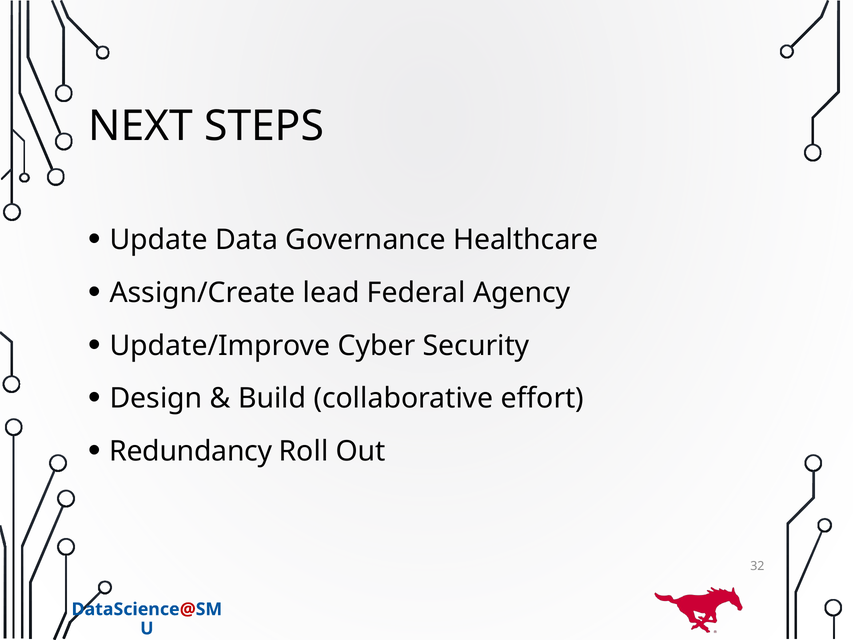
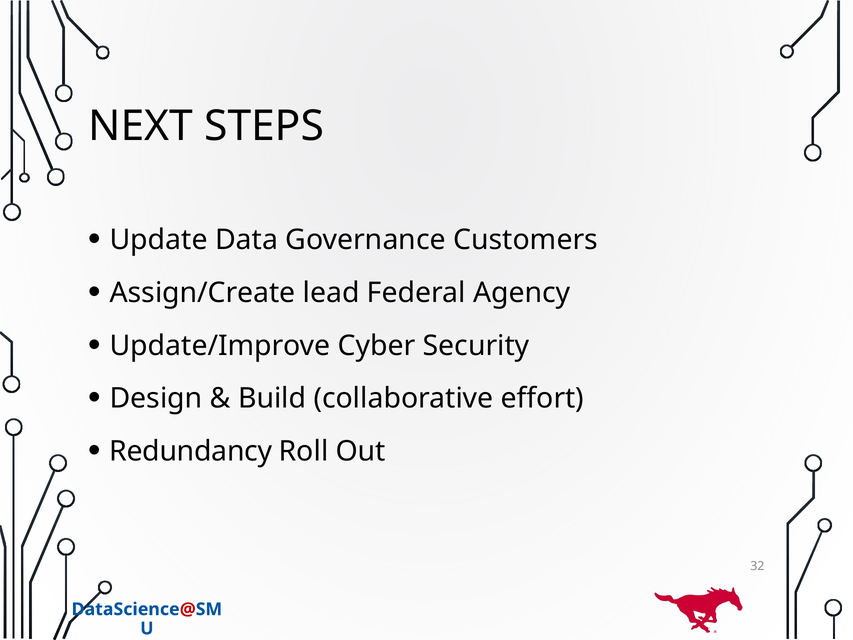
Healthcare: Healthcare -> Customers
